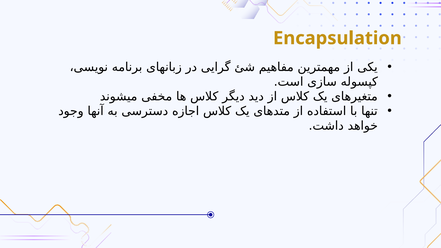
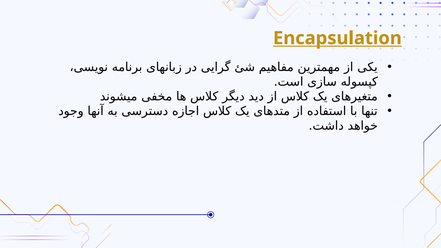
Encapsulation underline: none -> present
